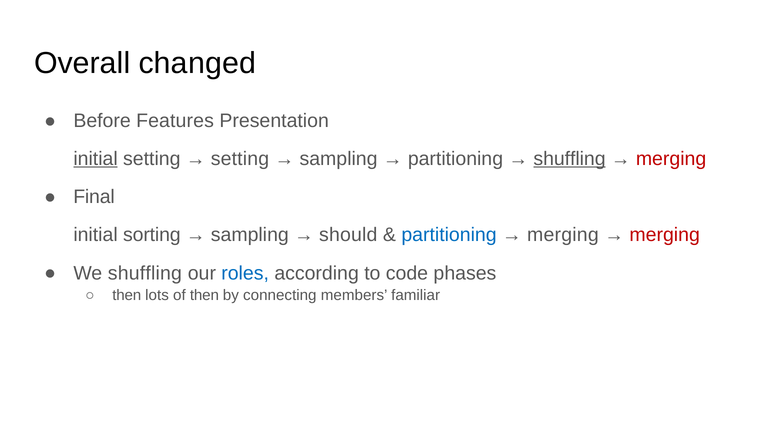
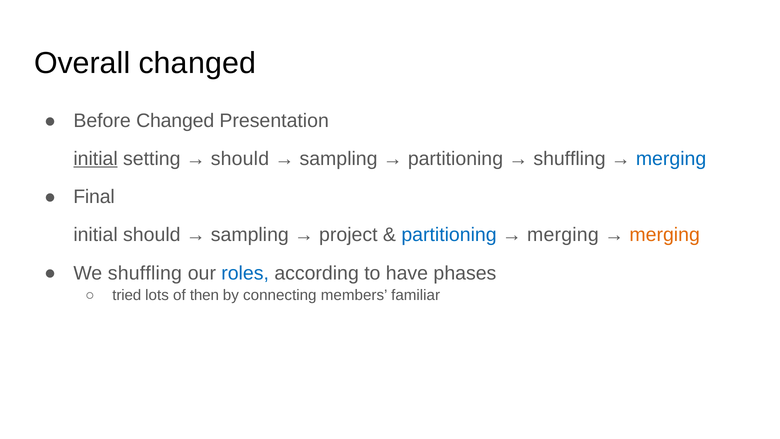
Before Features: Features -> Changed
setting at (240, 159): setting -> should
shuffling at (570, 159) underline: present -> none
merging at (671, 159) colour: red -> blue
initial sorting: sorting -> should
should: should -> project
merging at (665, 235) colour: red -> orange
code: code -> have
then at (127, 295): then -> tried
